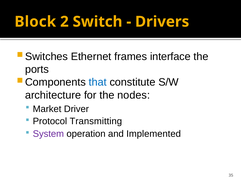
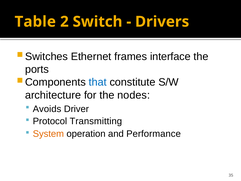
Block: Block -> Table
Market: Market -> Avoids
System colour: purple -> orange
Implemented: Implemented -> Performance
